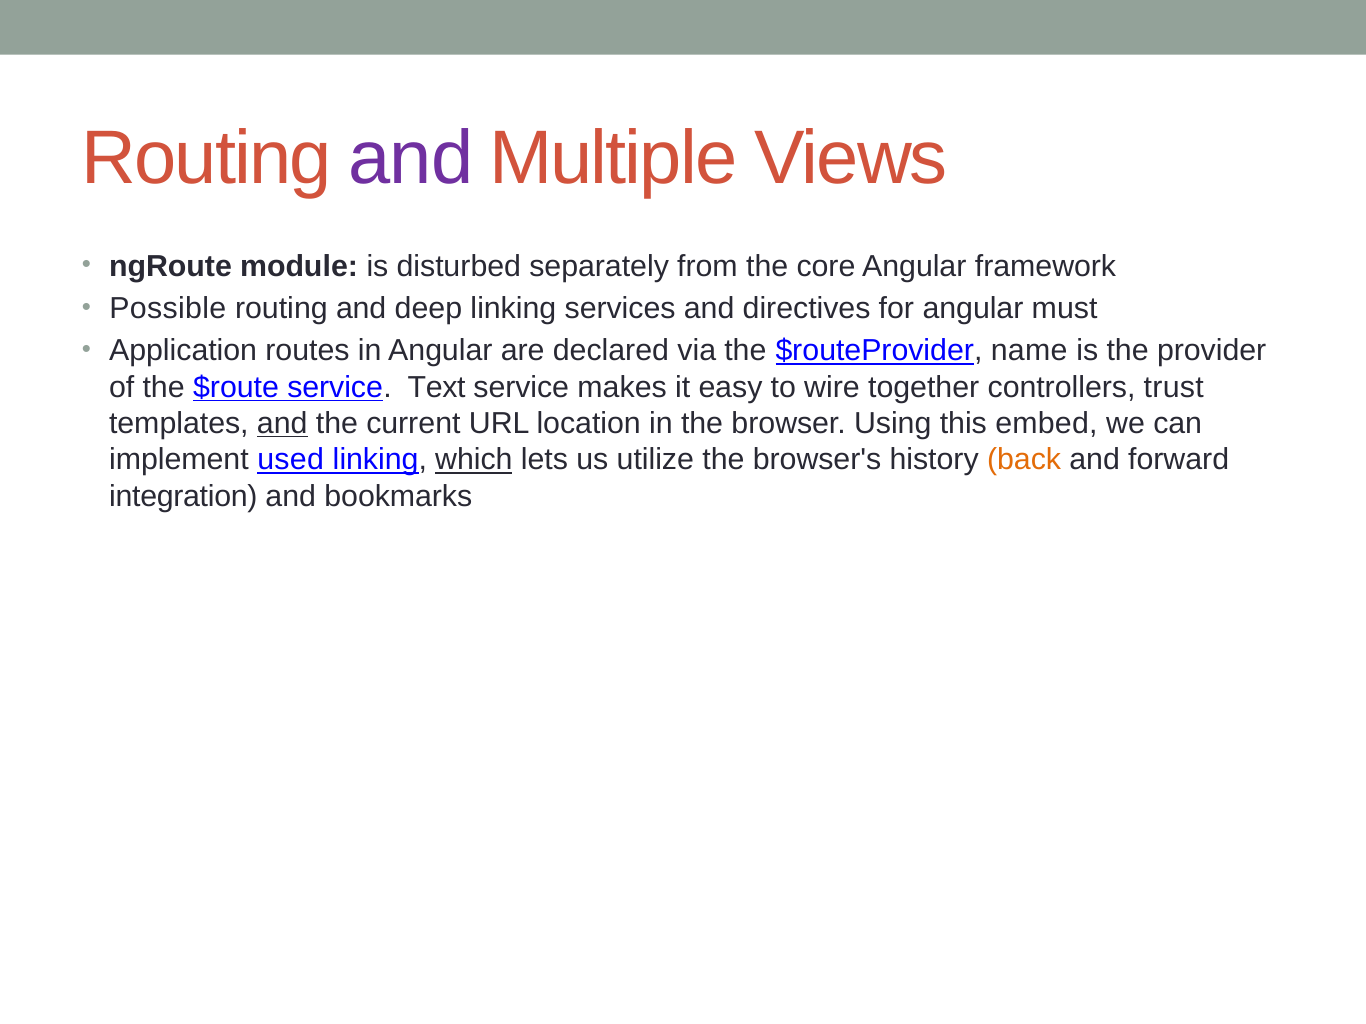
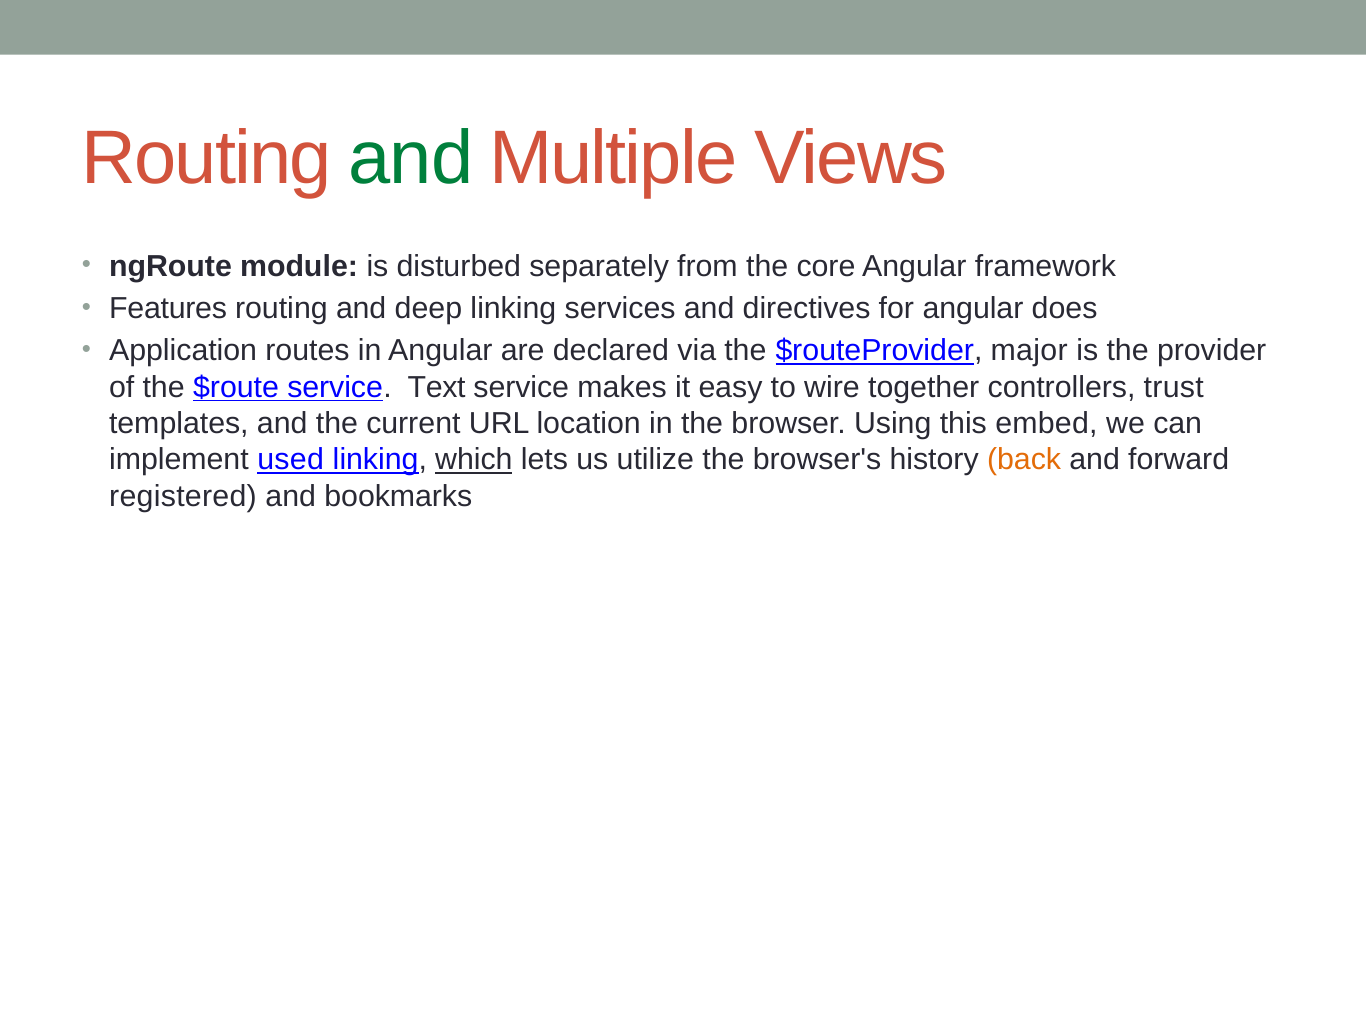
and at (411, 159) colour: purple -> green
Possible: Possible -> Features
must: must -> does
name: name -> major
and at (282, 424) underline: present -> none
integration: integration -> registered
